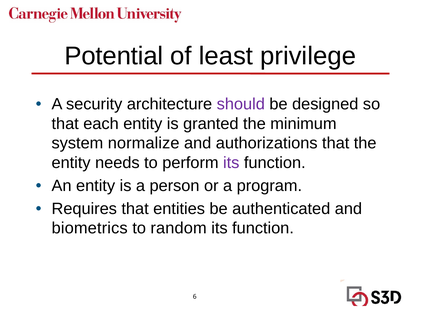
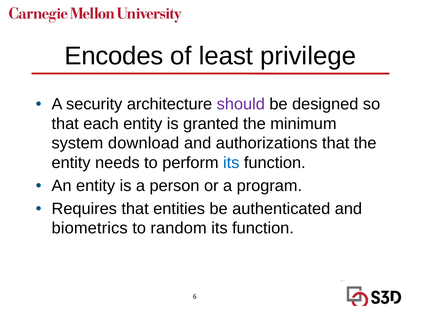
Potential: Potential -> Encodes
normalize: normalize -> download
its at (231, 163) colour: purple -> blue
